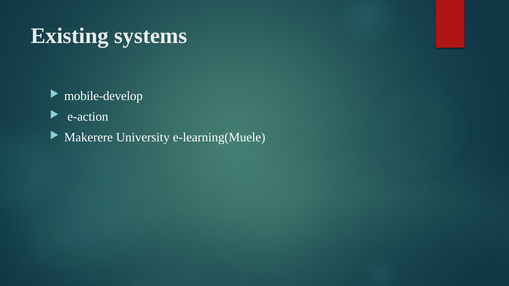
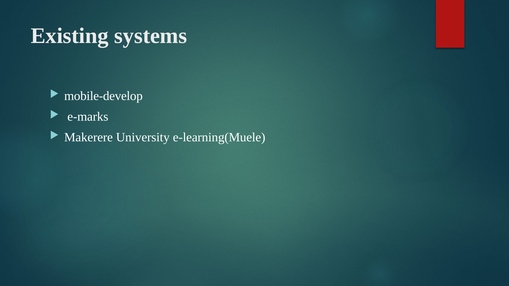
e-action: e-action -> e-marks
